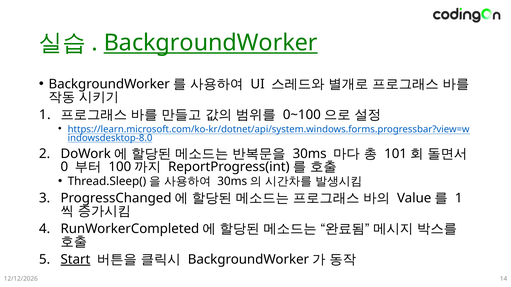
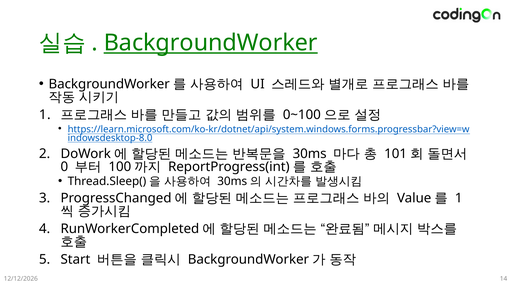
Start underline: present -> none
